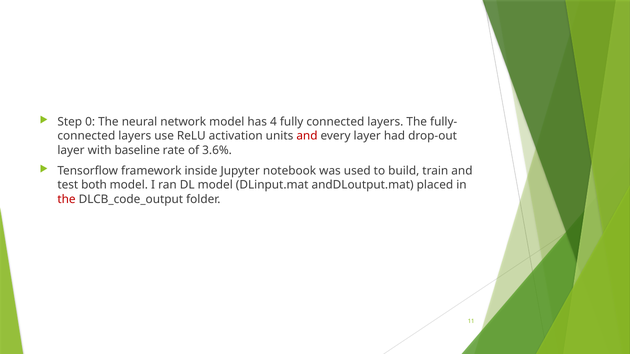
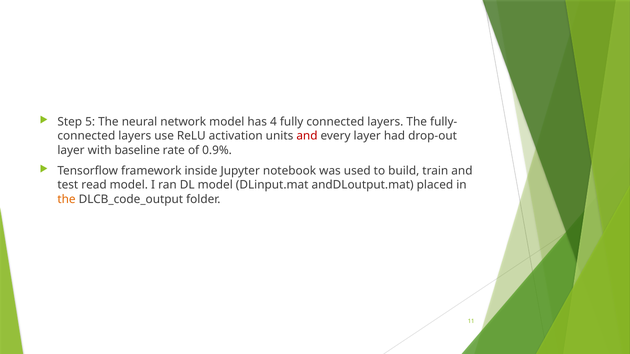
0: 0 -> 5
3.6%: 3.6% -> 0.9%
both: both -> read
the at (67, 199) colour: red -> orange
